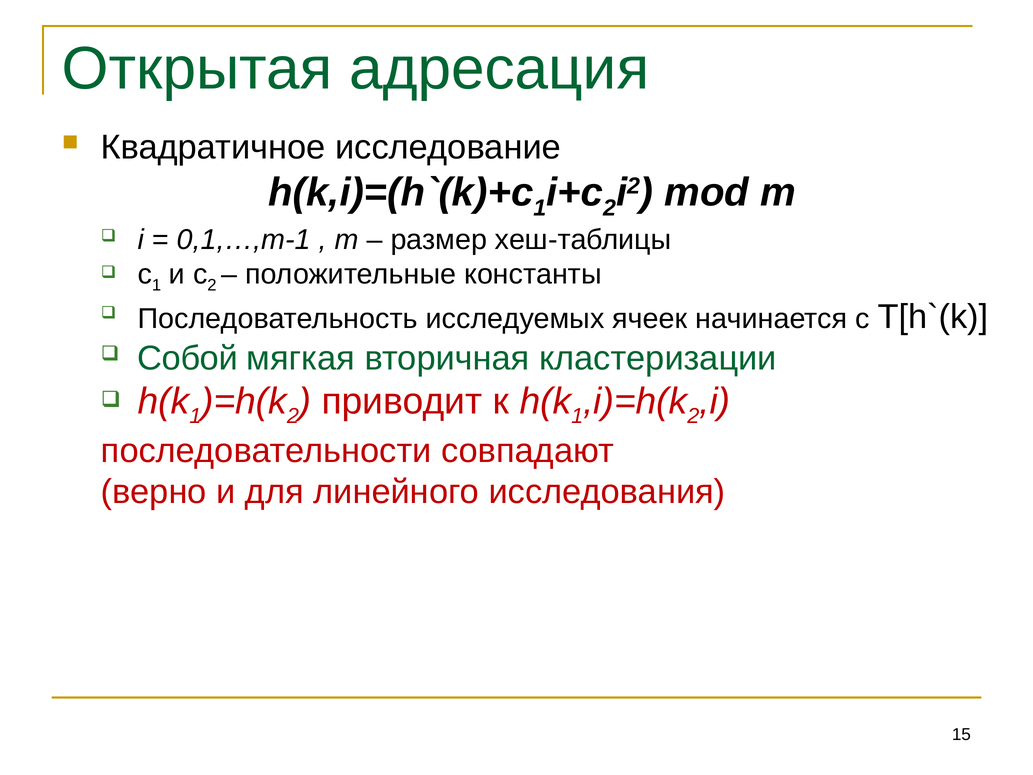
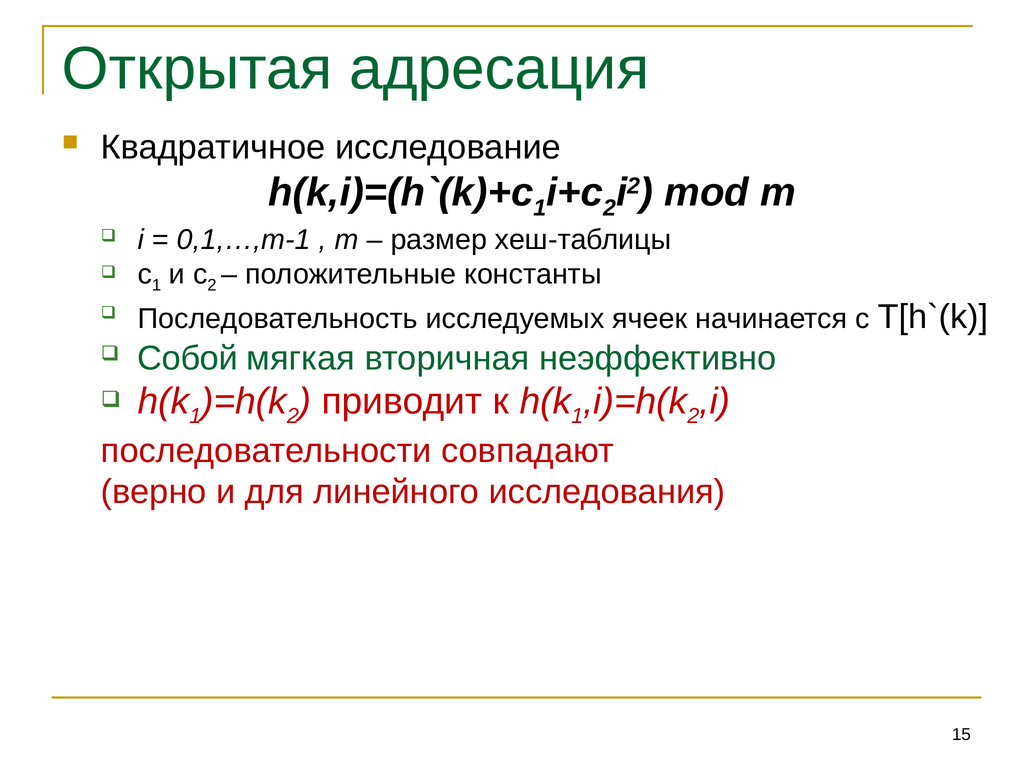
кластеризации: кластеризации -> неэффективно
